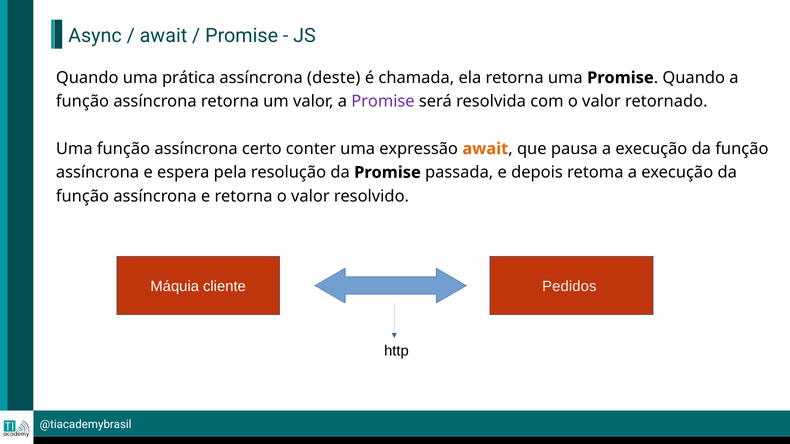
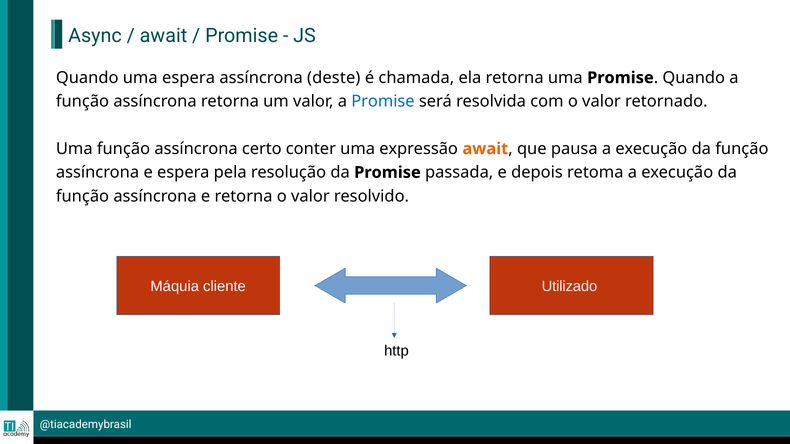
uma prática: prática -> espera
Promise at (383, 101) colour: purple -> blue
Pedidos: Pedidos -> Utilizado
